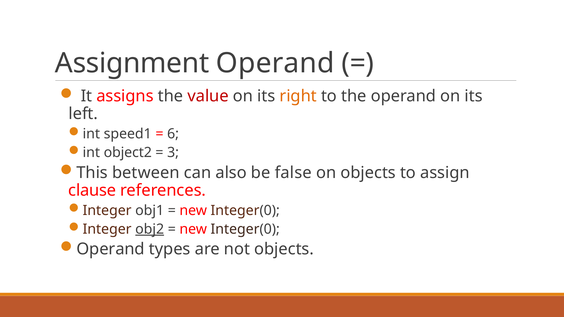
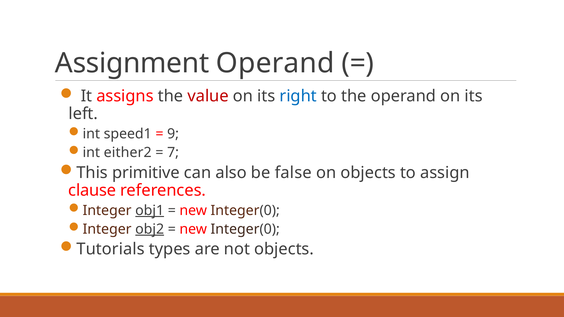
right colour: orange -> blue
6: 6 -> 9
object2: object2 -> either2
3: 3 -> 7
between: between -> primitive
obj1 underline: none -> present
Operand at (111, 249): Operand -> Tutorials
